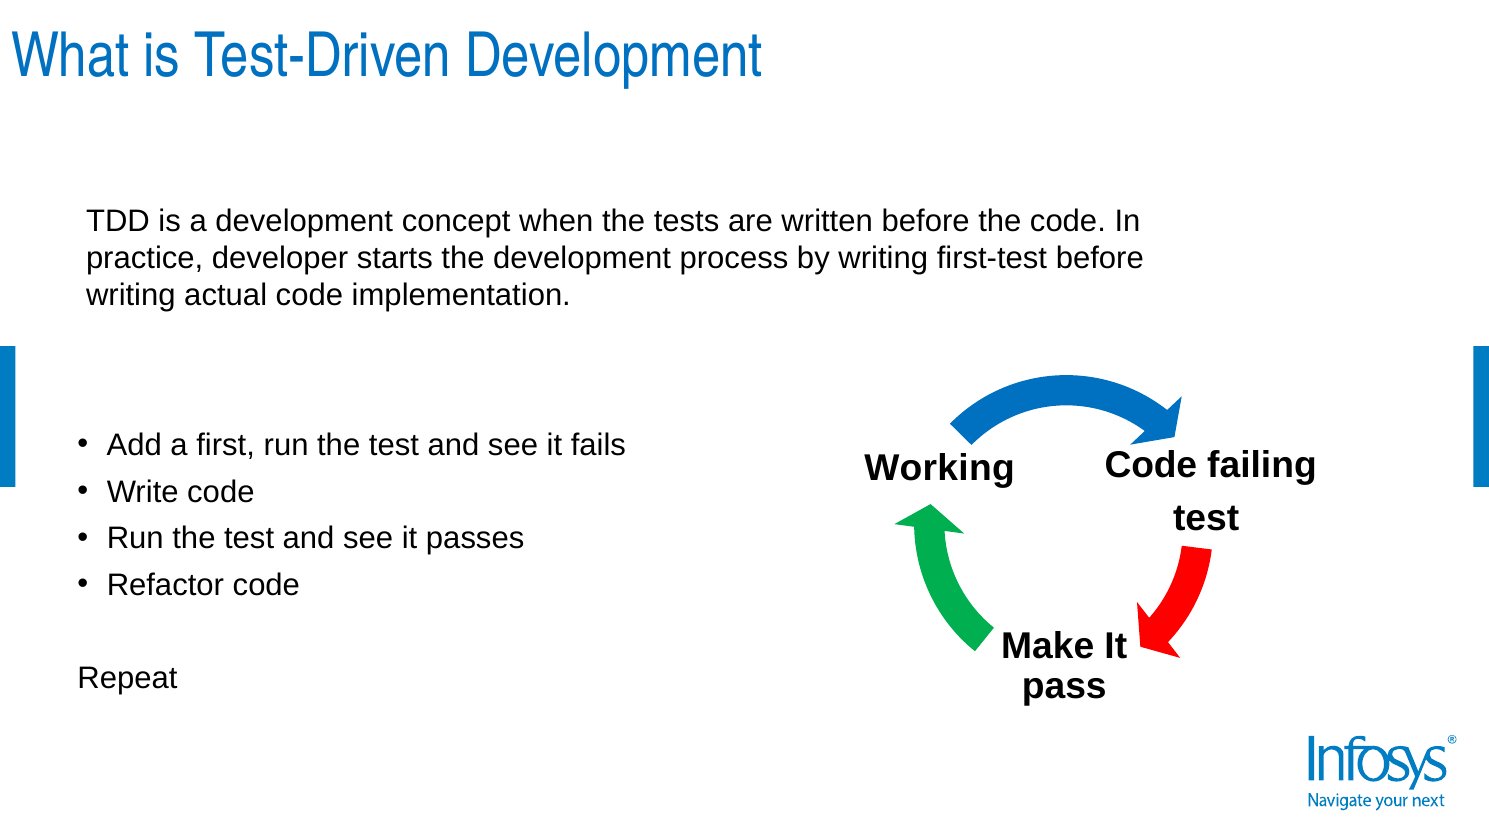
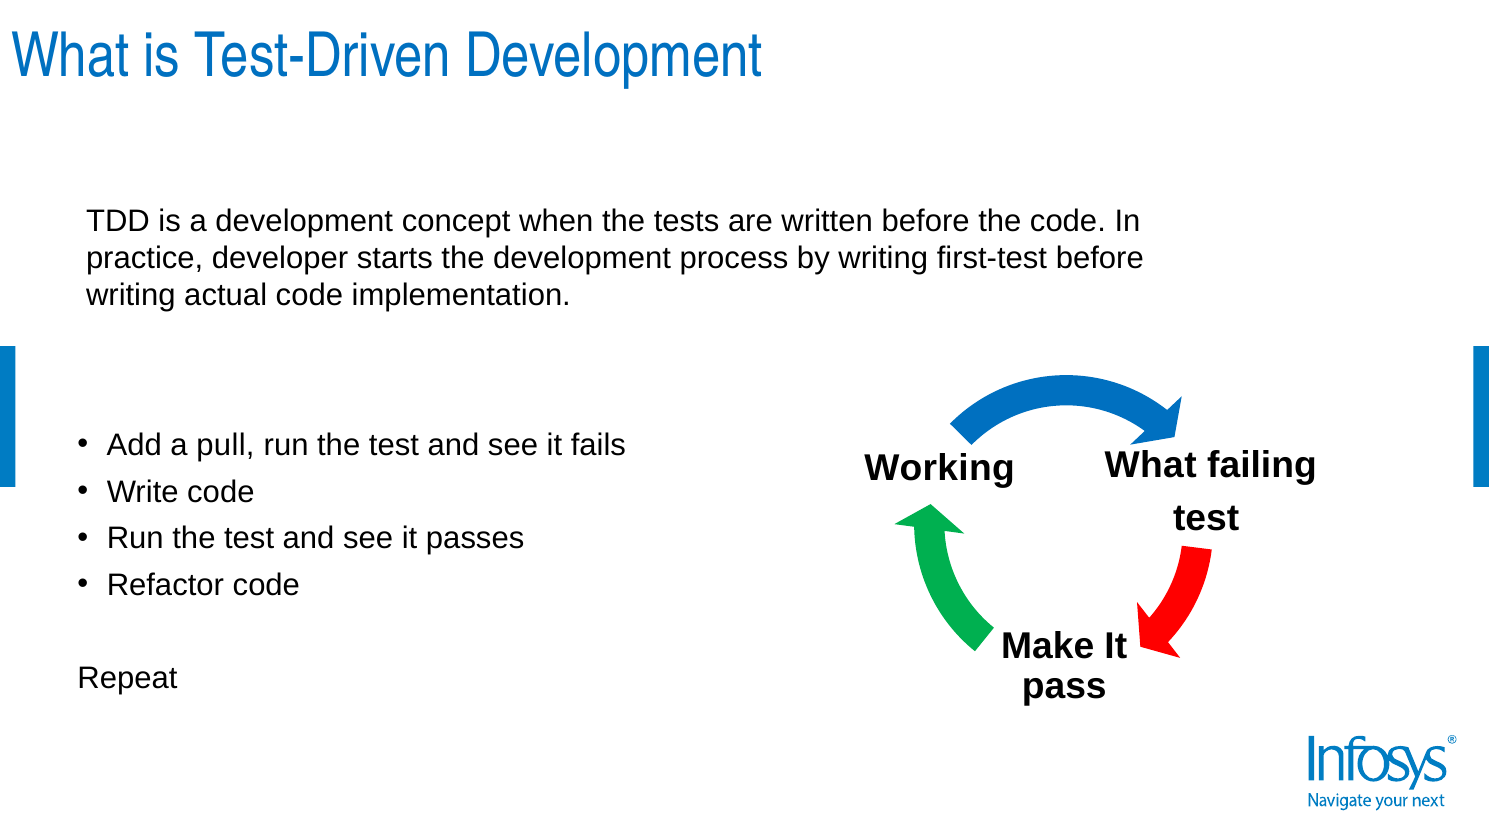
first: first -> pull
Code at (1151, 465): Code -> What
